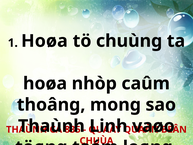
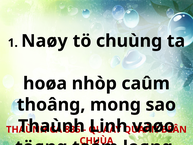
1 Hoøa: Hoøa -> Naøy
